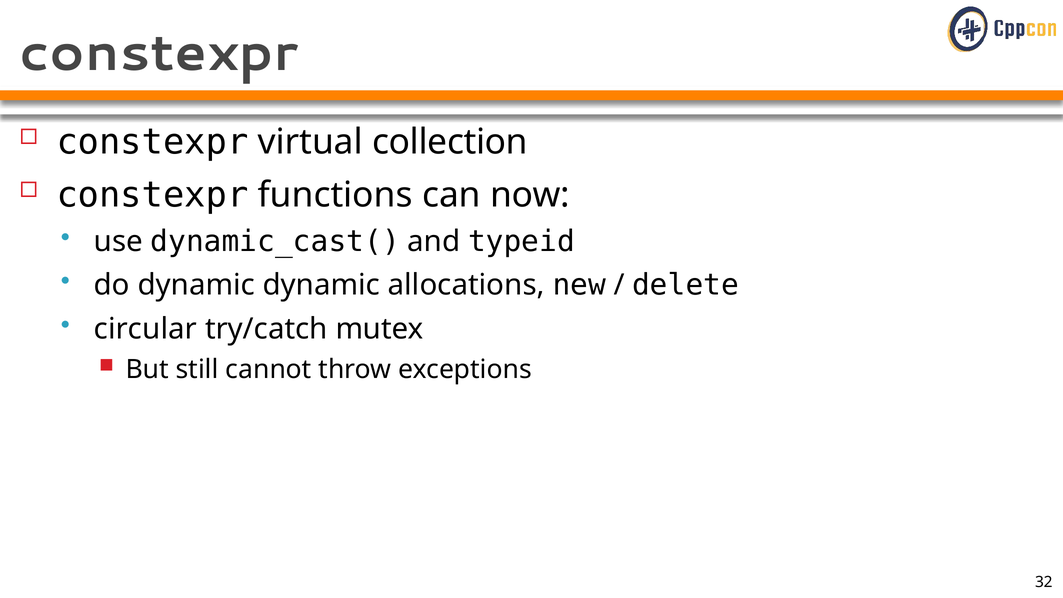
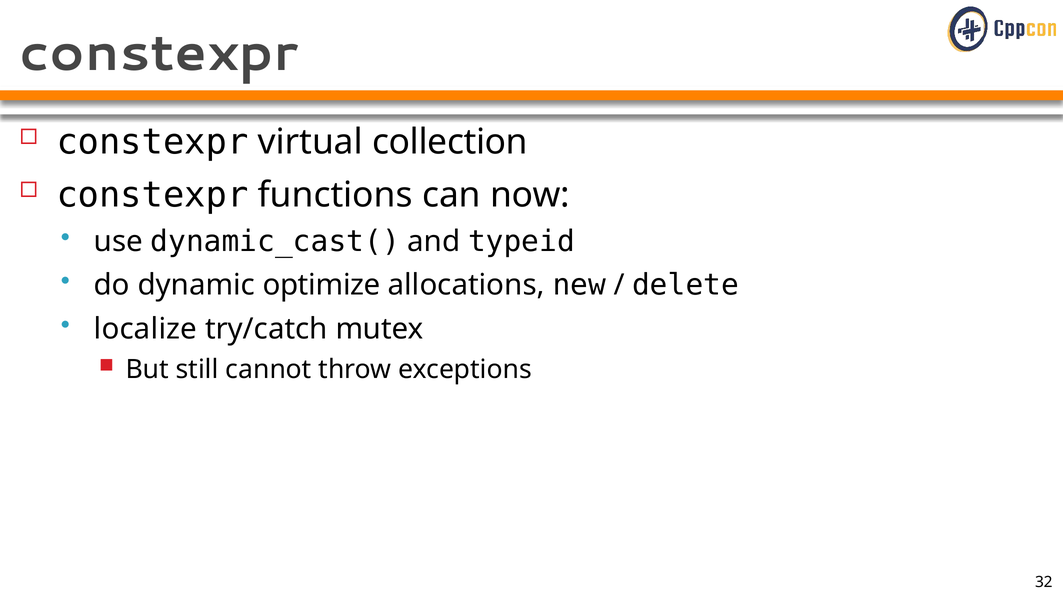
dynamic dynamic: dynamic -> optimize
circular: circular -> localize
